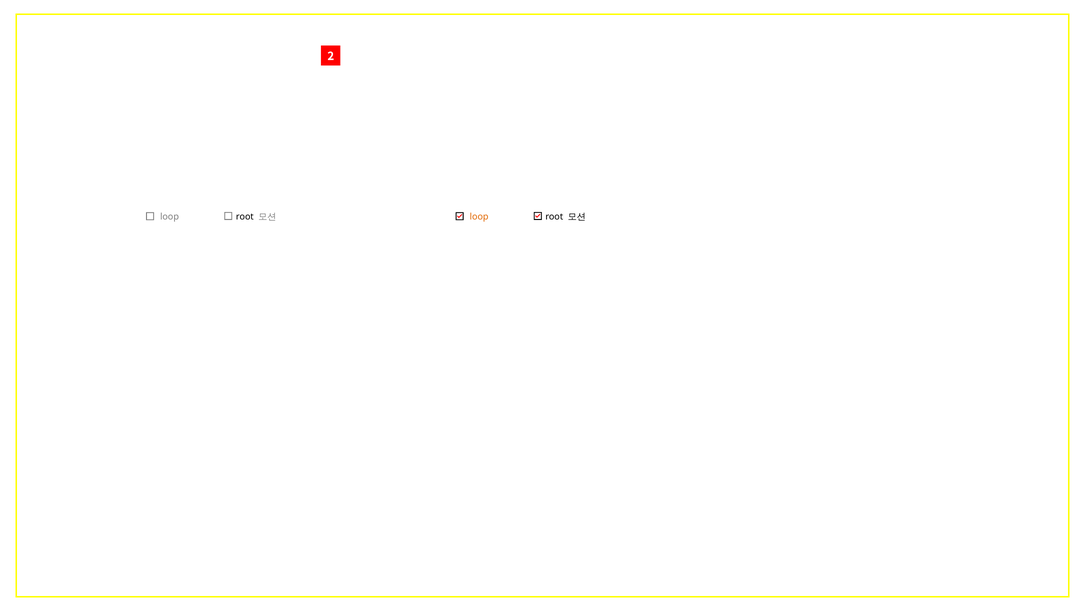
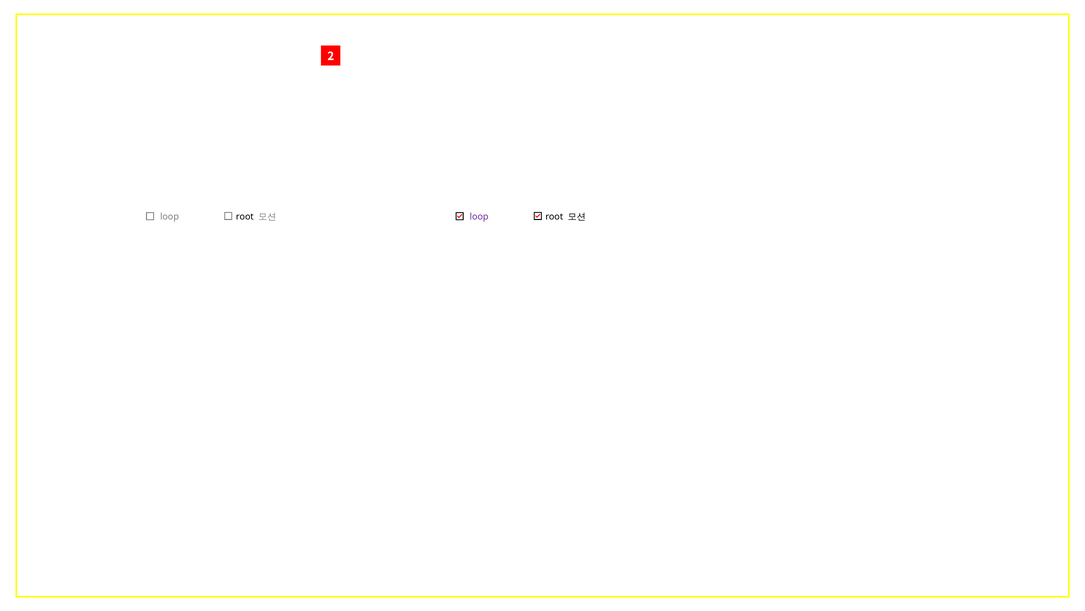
loop at (479, 216) colour: orange -> purple
